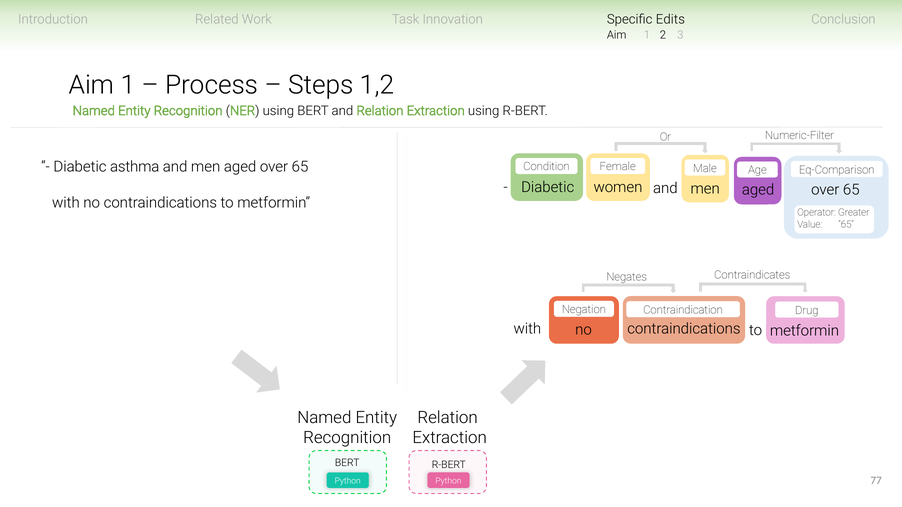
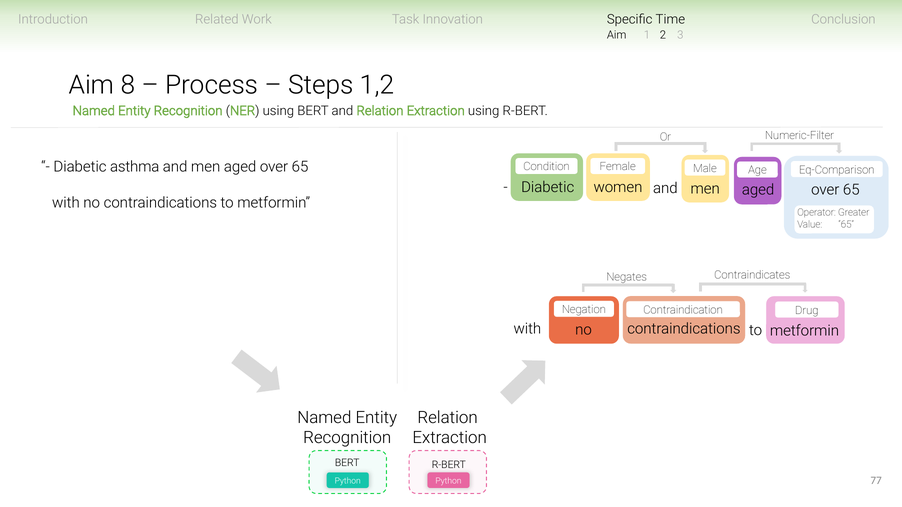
Edits: Edits -> Time
1 at (128, 85): 1 -> 8
